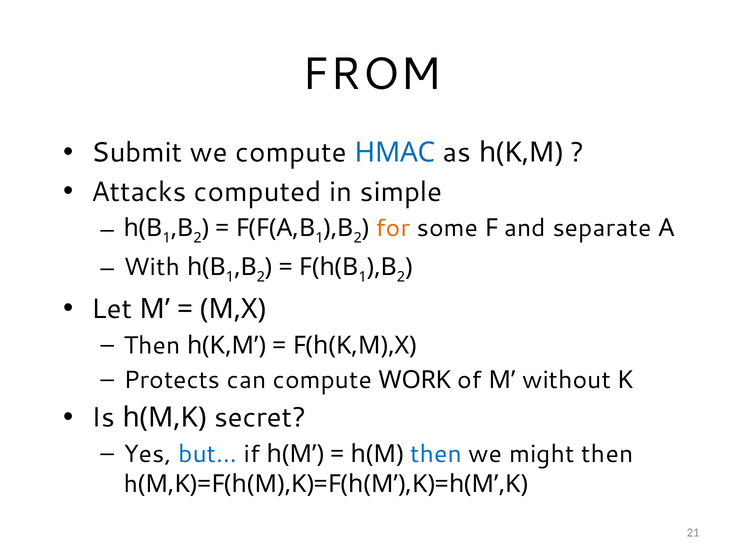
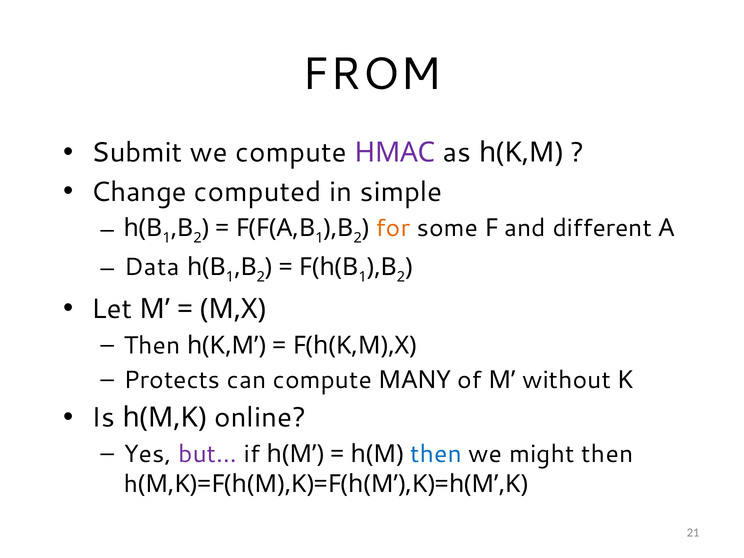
HMAC colour: blue -> purple
Attacks: Attacks -> Change
separate: separate -> different
With: With -> Data
WORK: WORK -> MANY
secret: secret -> online
but… colour: blue -> purple
